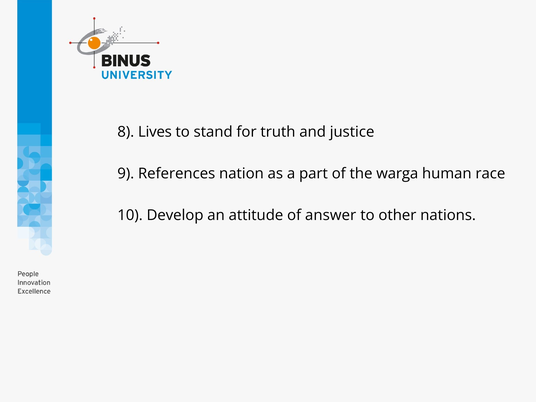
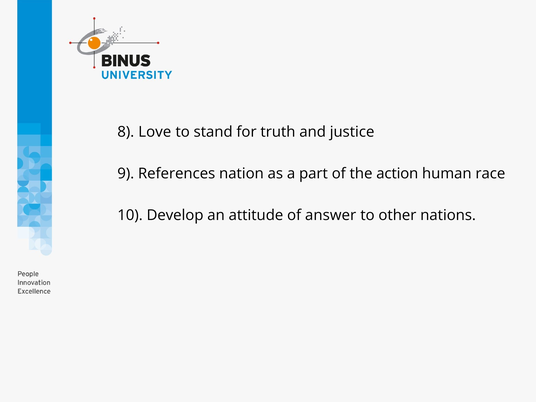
Lives: Lives -> Love
warga: warga -> action
